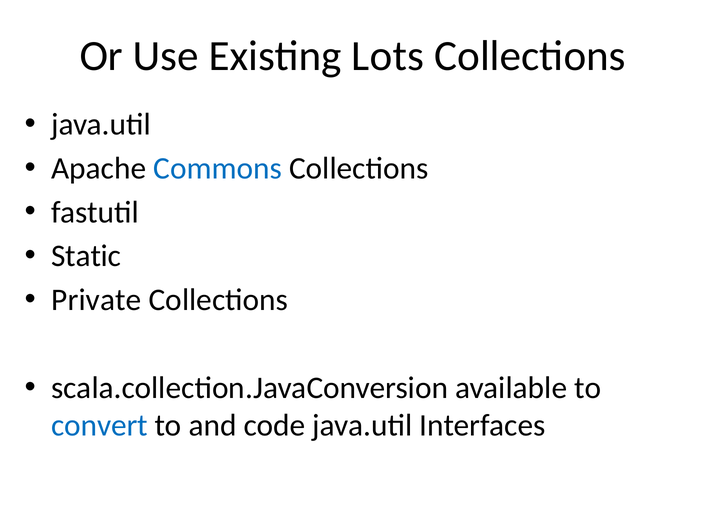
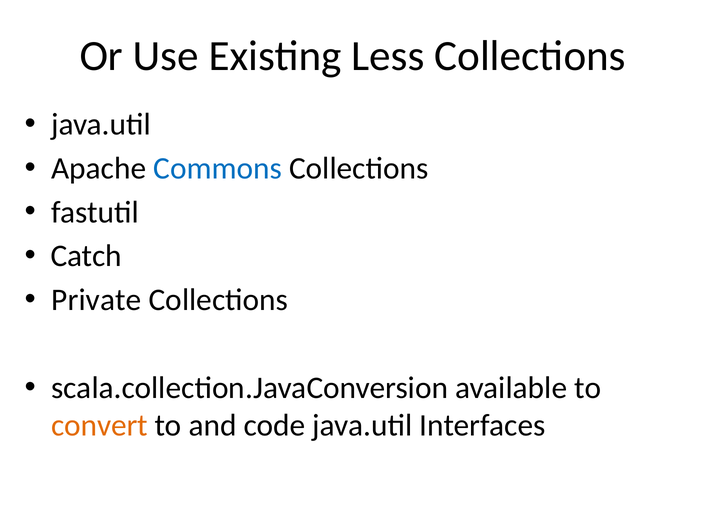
Lots: Lots -> Less
Static: Static -> Catch
convert colour: blue -> orange
